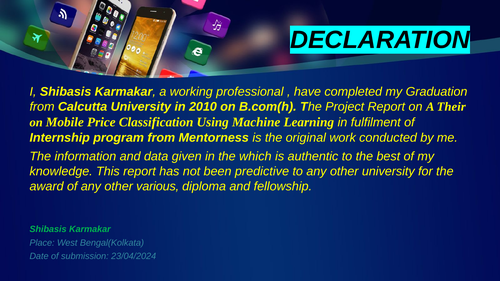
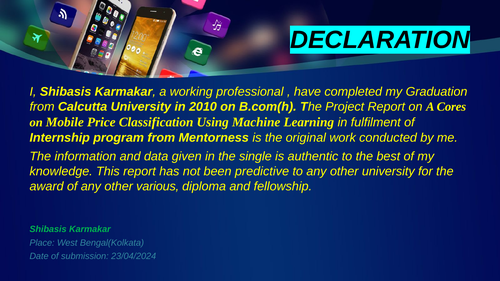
Their: Their -> Cores
which: which -> single
